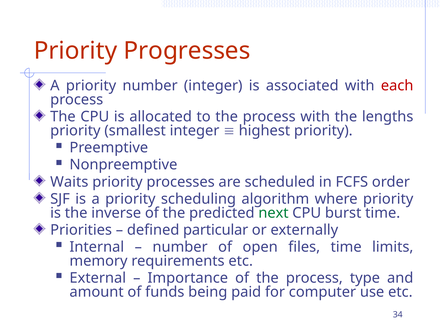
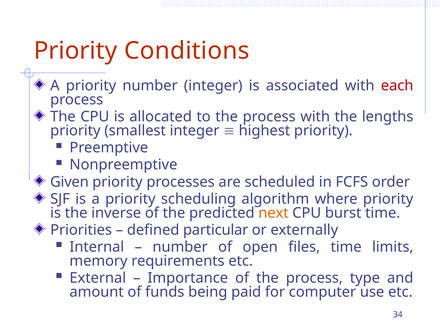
Progresses: Progresses -> Conditions
Waits: Waits -> Given
next colour: green -> orange
